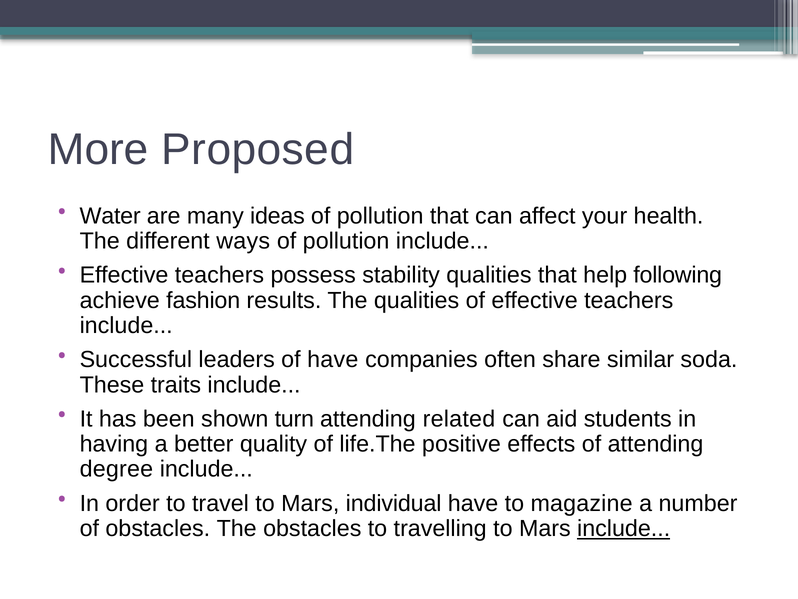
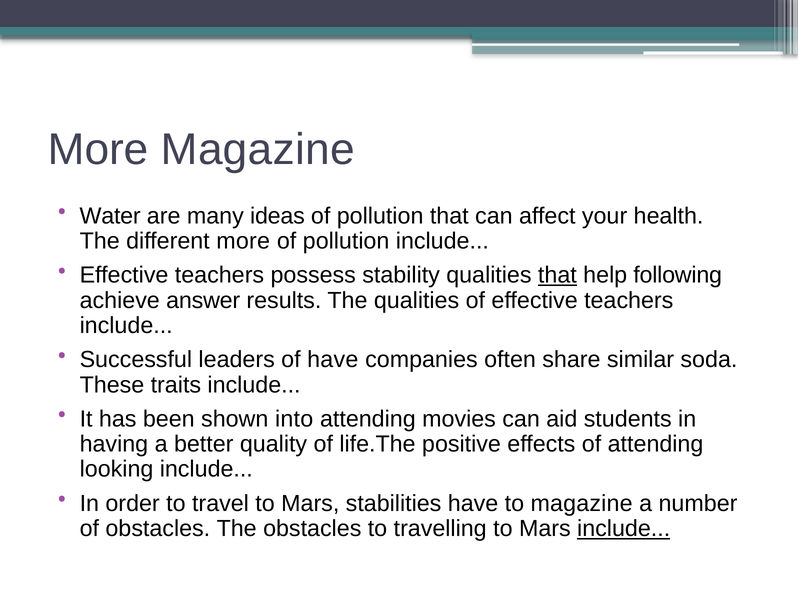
More Proposed: Proposed -> Magazine
different ways: ways -> more
that at (557, 275) underline: none -> present
fashion: fashion -> answer
turn: turn -> into
related: related -> movies
degree: degree -> looking
individual: individual -> stabilities
